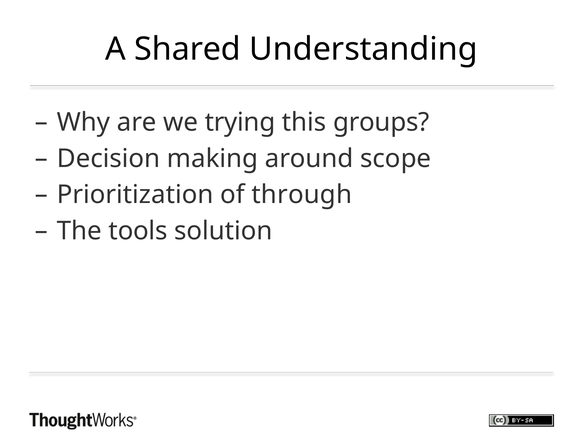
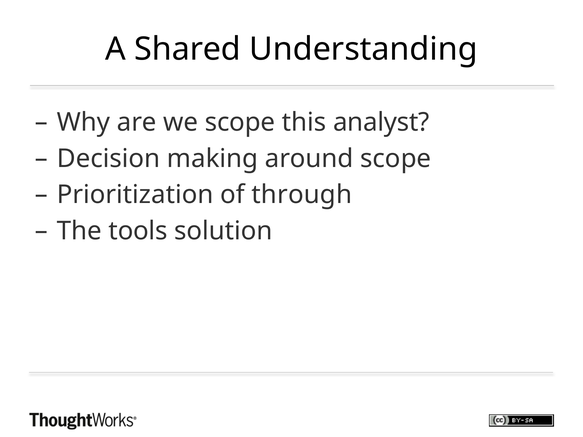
we trying: trying -> scope
groups: groups -> analyst
